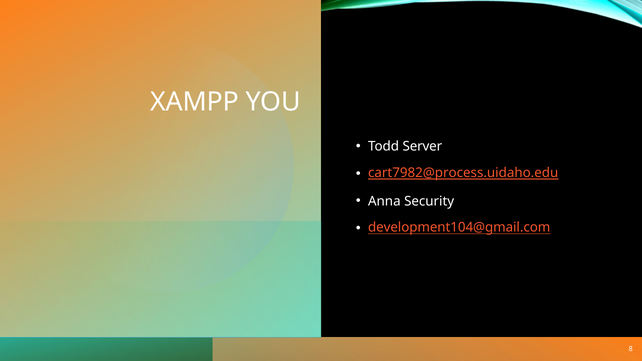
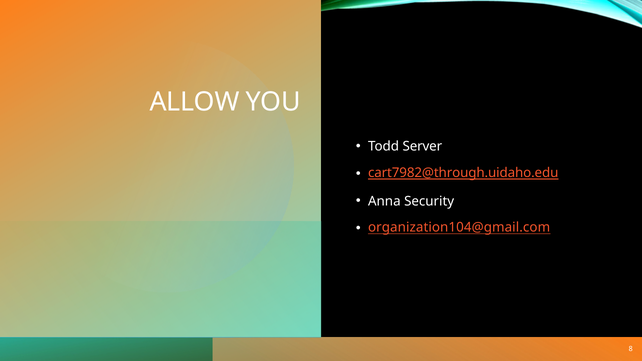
XAMPP: XAMPP -> ALLOW
cart7982@process.uidaho.edu: cart7982@process.uidaho.edu -> cart7982@through.uidaho.edu
development104@gmail.com: development104@gmail.com -> organization104@gmail.com
